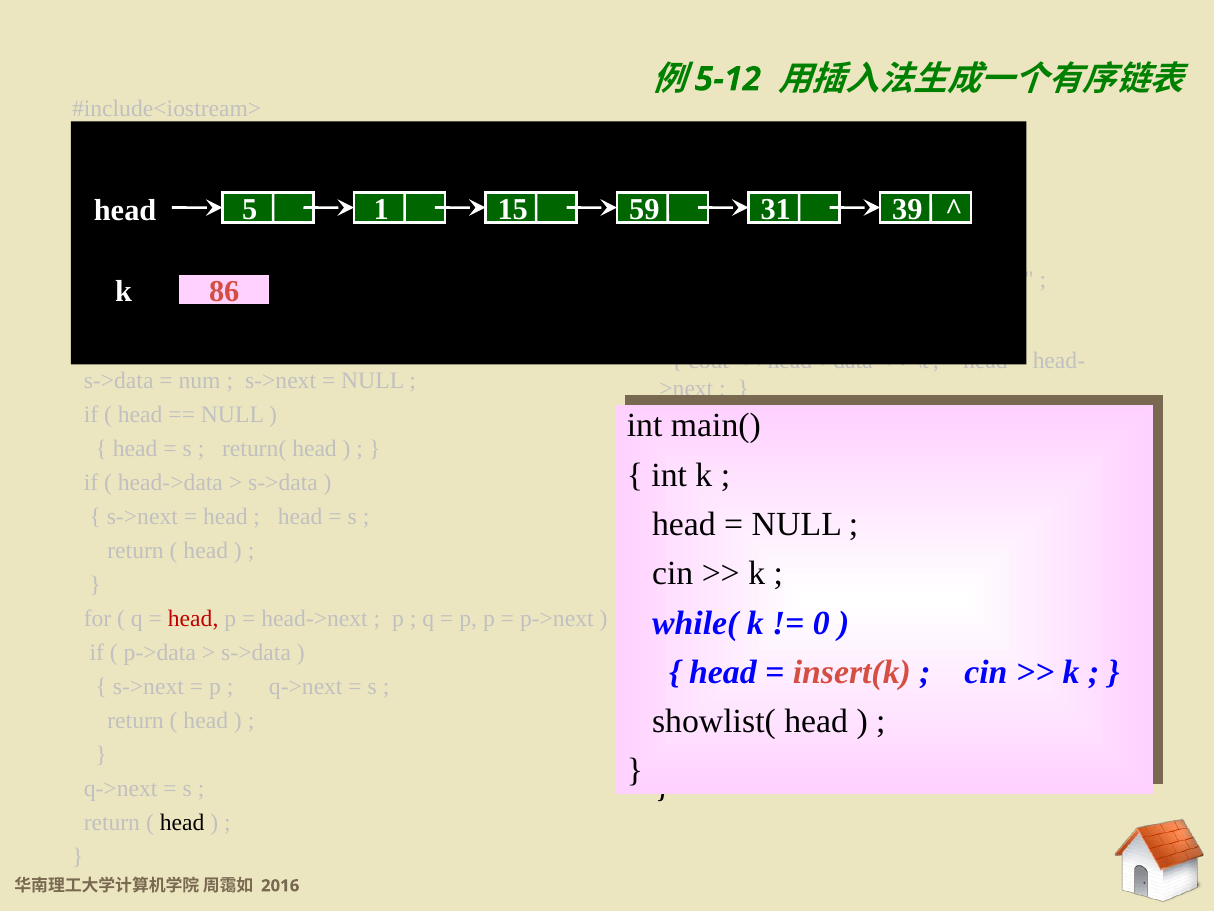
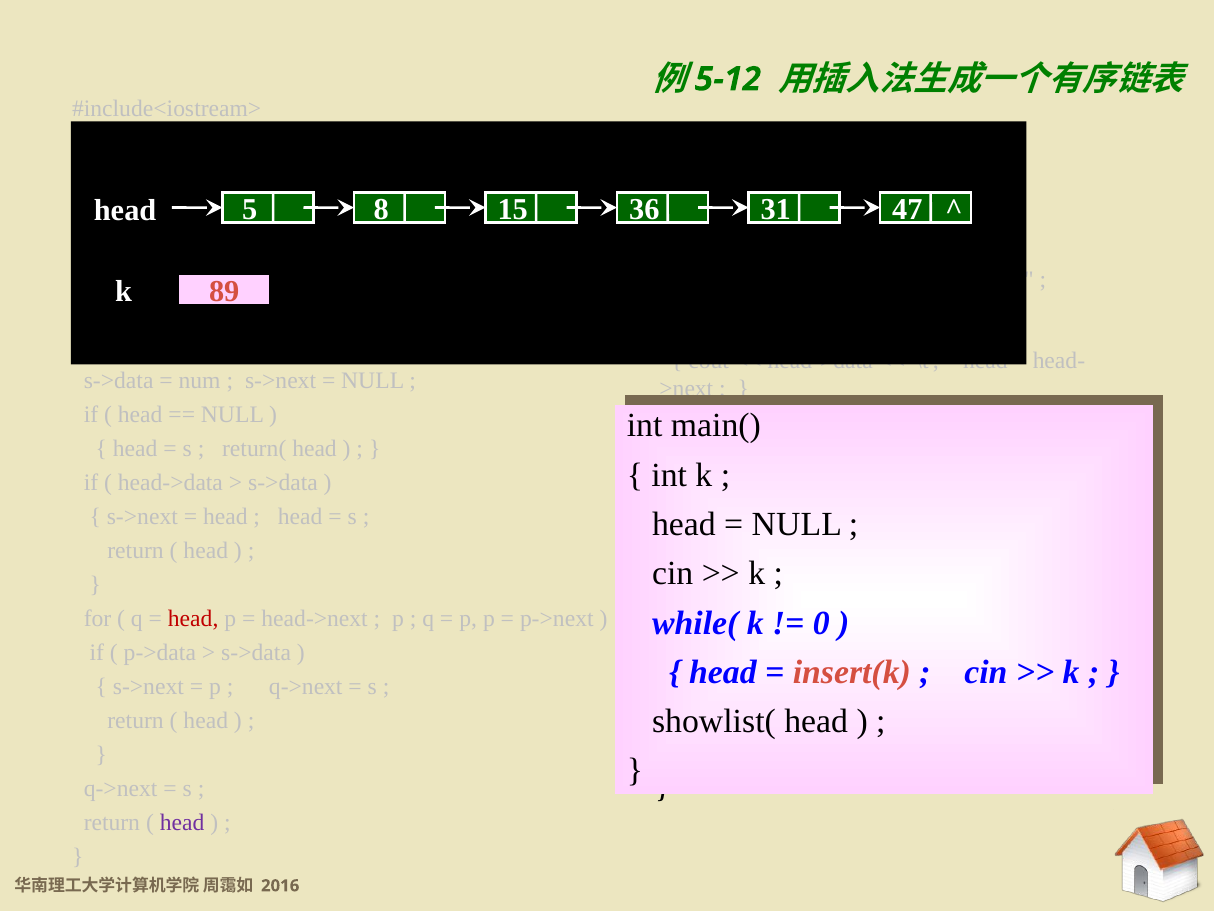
1: 1 -> 8
59: 59 -> 36
39: 39 -> 47
86: 86 -> 89
head at (182, 822) colour: black -> purple
